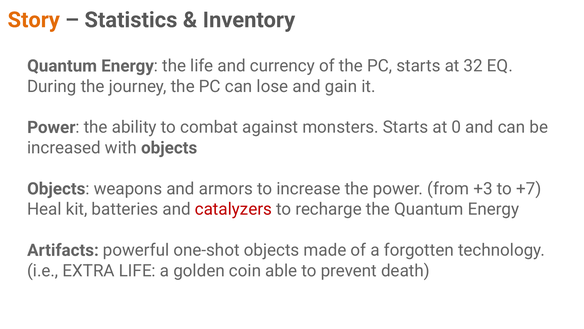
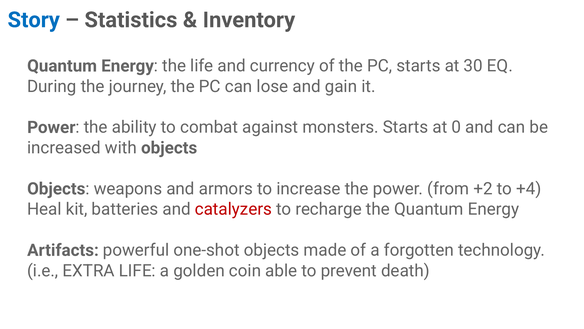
Story colour: orange -> blue
32: 32 -> 30
+3: +3 -> +2
+7: +7 -> +4
